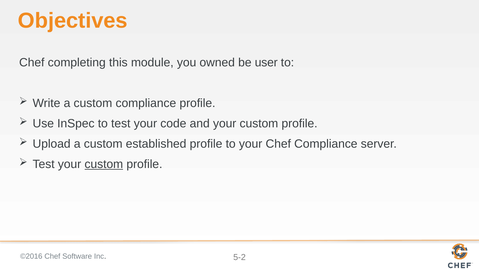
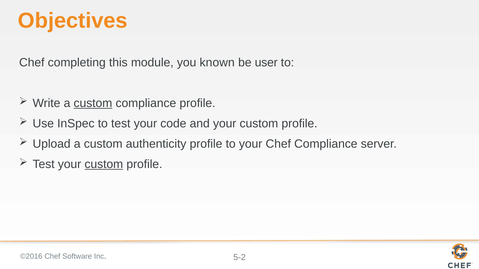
owned: owned -> known
custom at (93, 103) underline: none -> present
established: established -> authenticity
